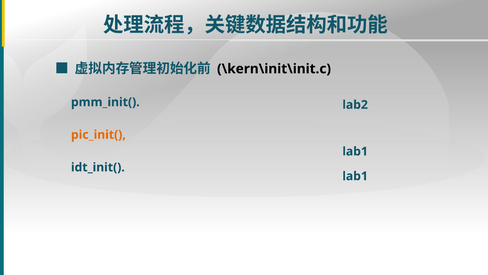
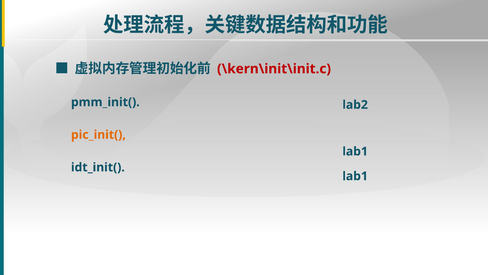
\kern\init\init.c colour: black -> red
